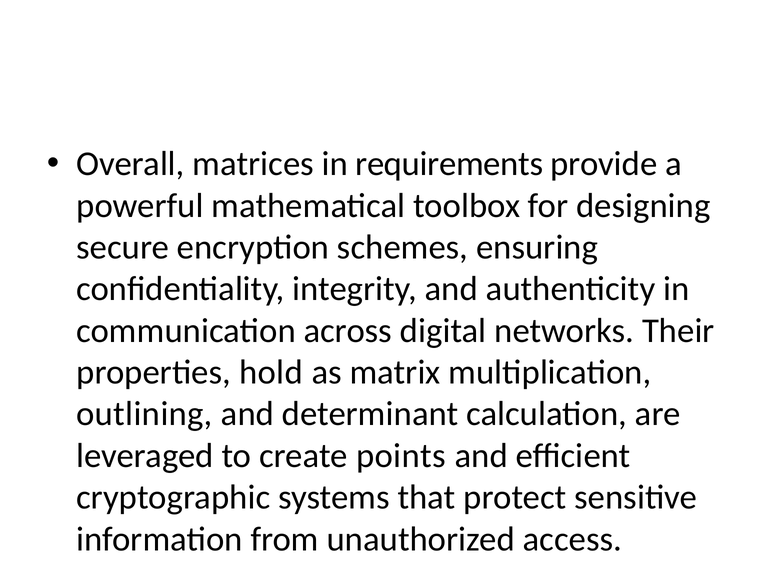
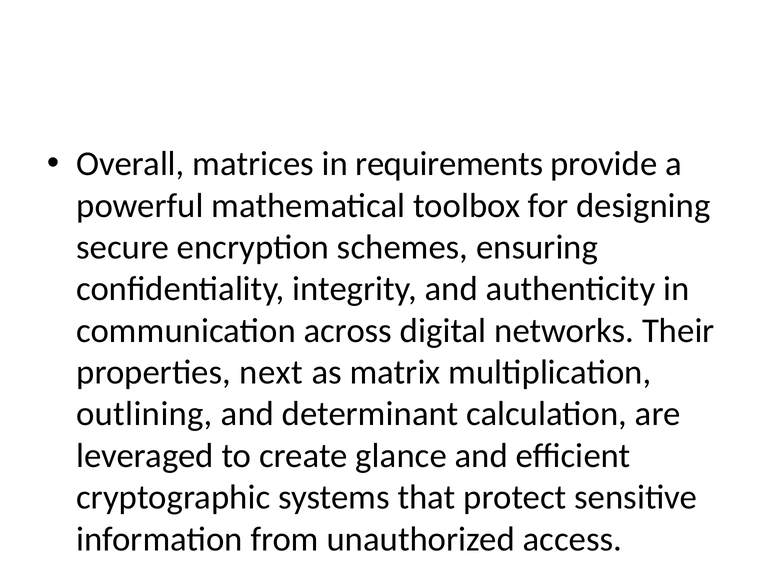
hold: hold -> next
points: points -> glance
